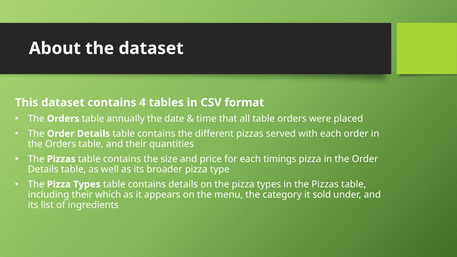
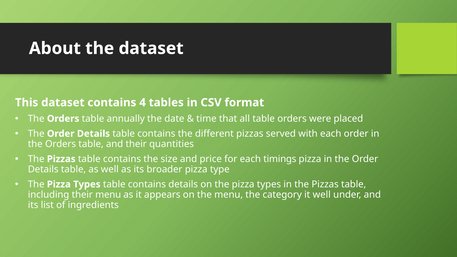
their which: which -> menu
it sold: sold -> well
